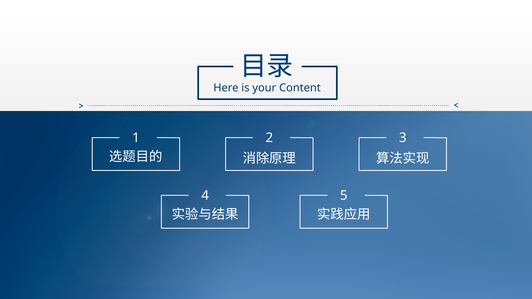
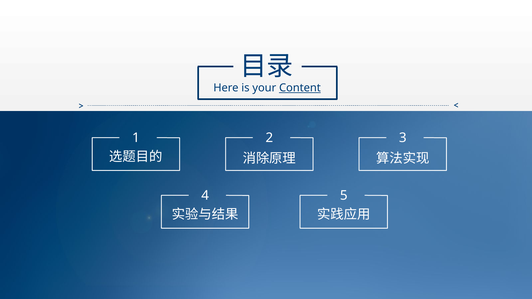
Content underline: none -> present
